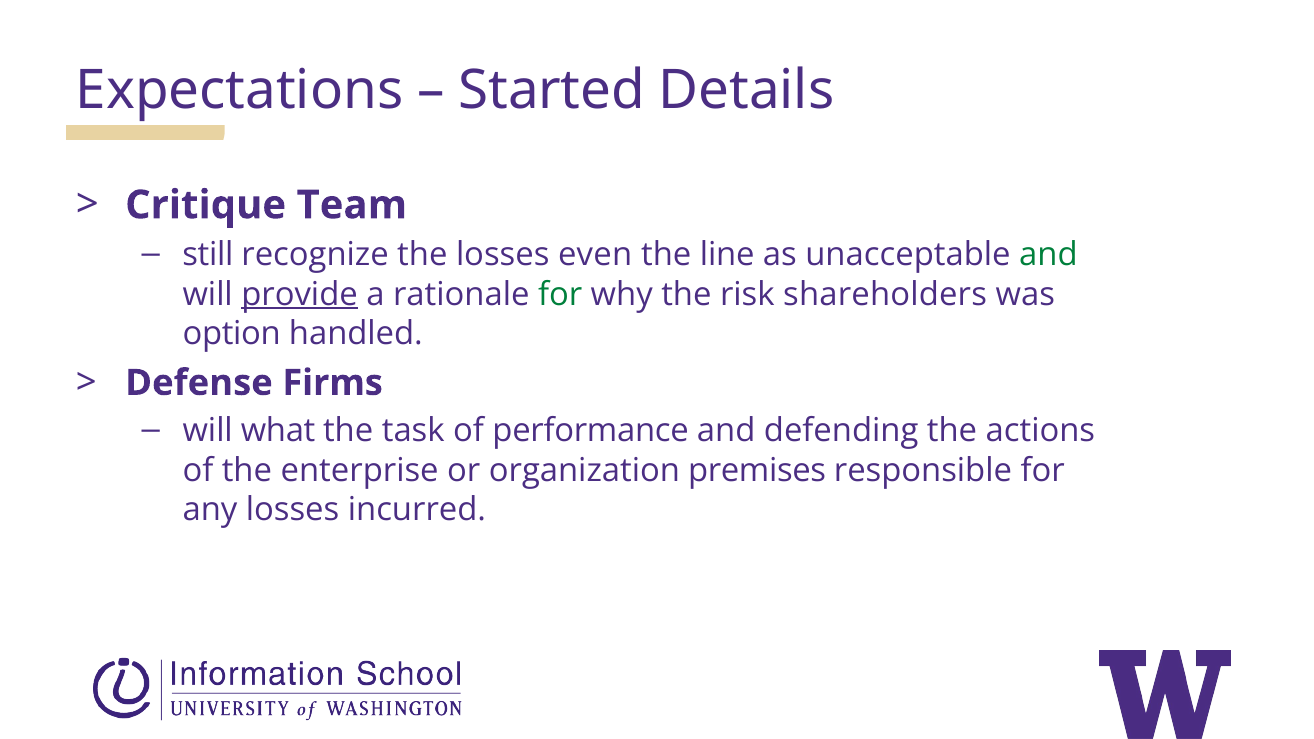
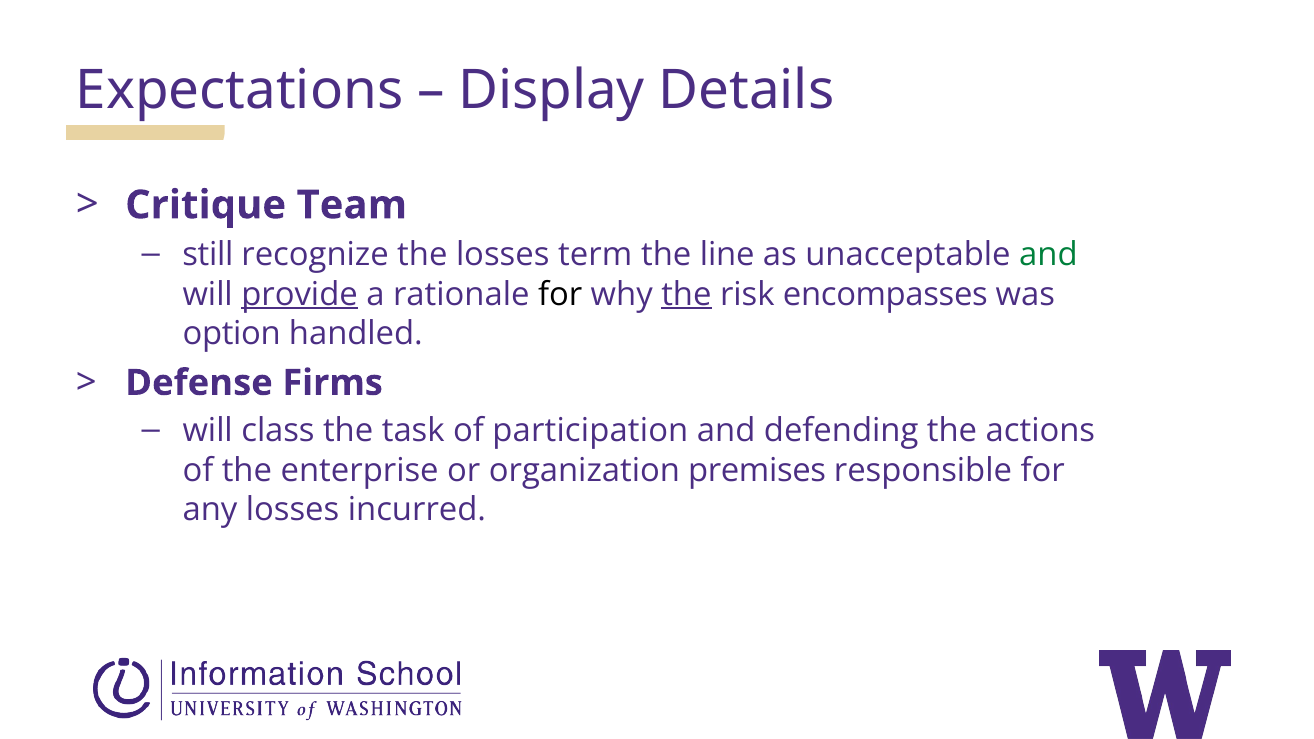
Started: Started -> Display
even: even -> term
for at (560, 294) colour: green -> black
the at (686, 294) underline: none -> present
shareholders: shareholders -> encompasses
what: what -> class
performance: performance -> participation
